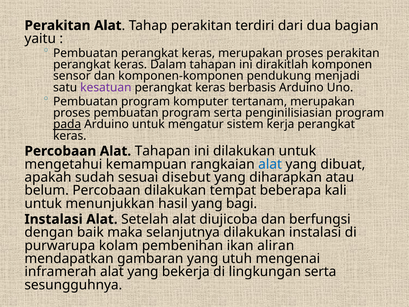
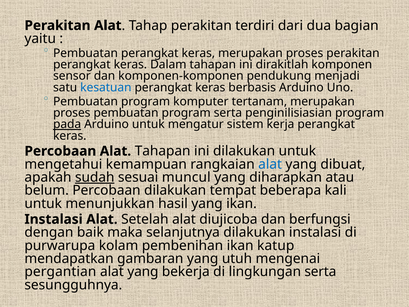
kesatuan colour: purple -> blue
sudah underline: none -> present
disebut: disebut -> muncul
yang bagi: bagi -> ikan
aliran: aliran -> katup
inframerah: inframerah -> pergantian
